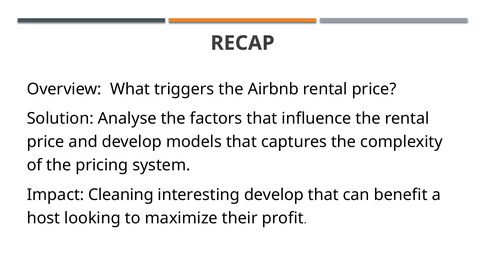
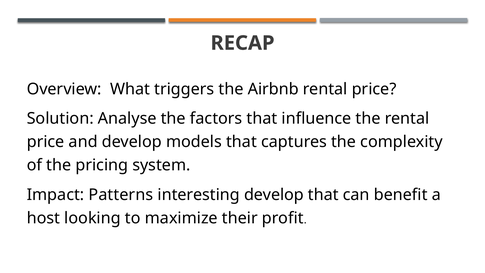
Cleaning: Cleaning -> Patterns
